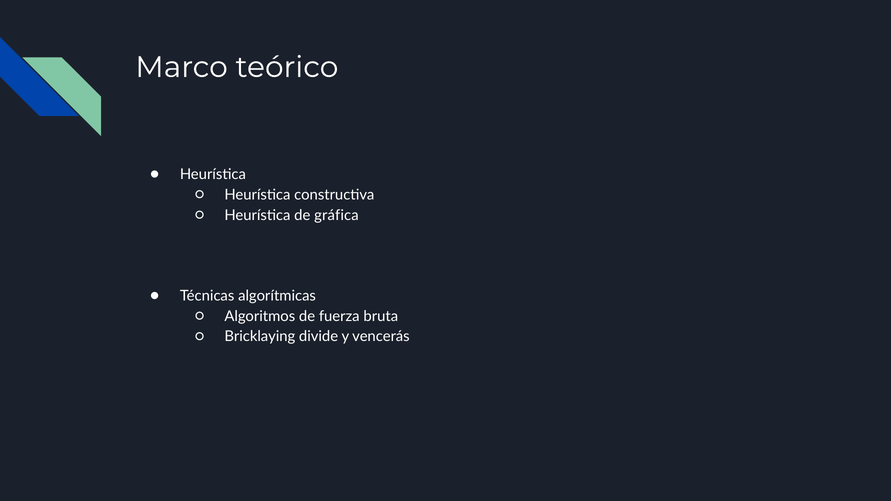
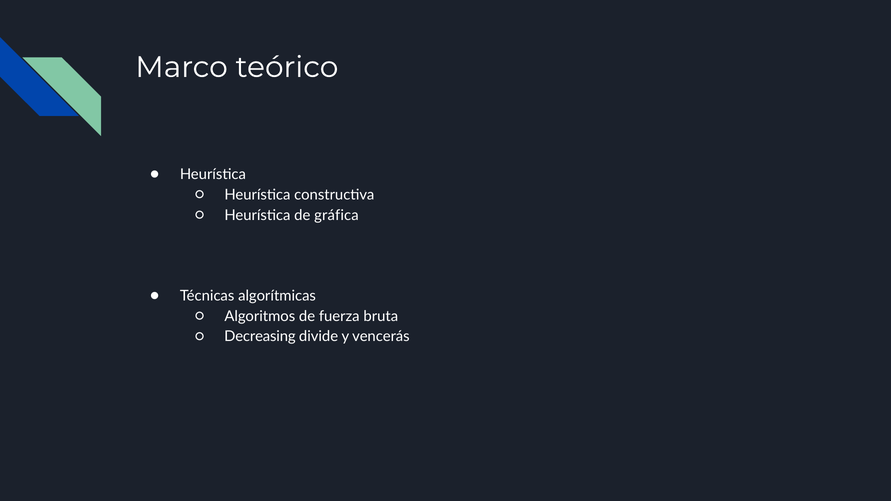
Bricklaying: Bricklaying -> Decreasing
